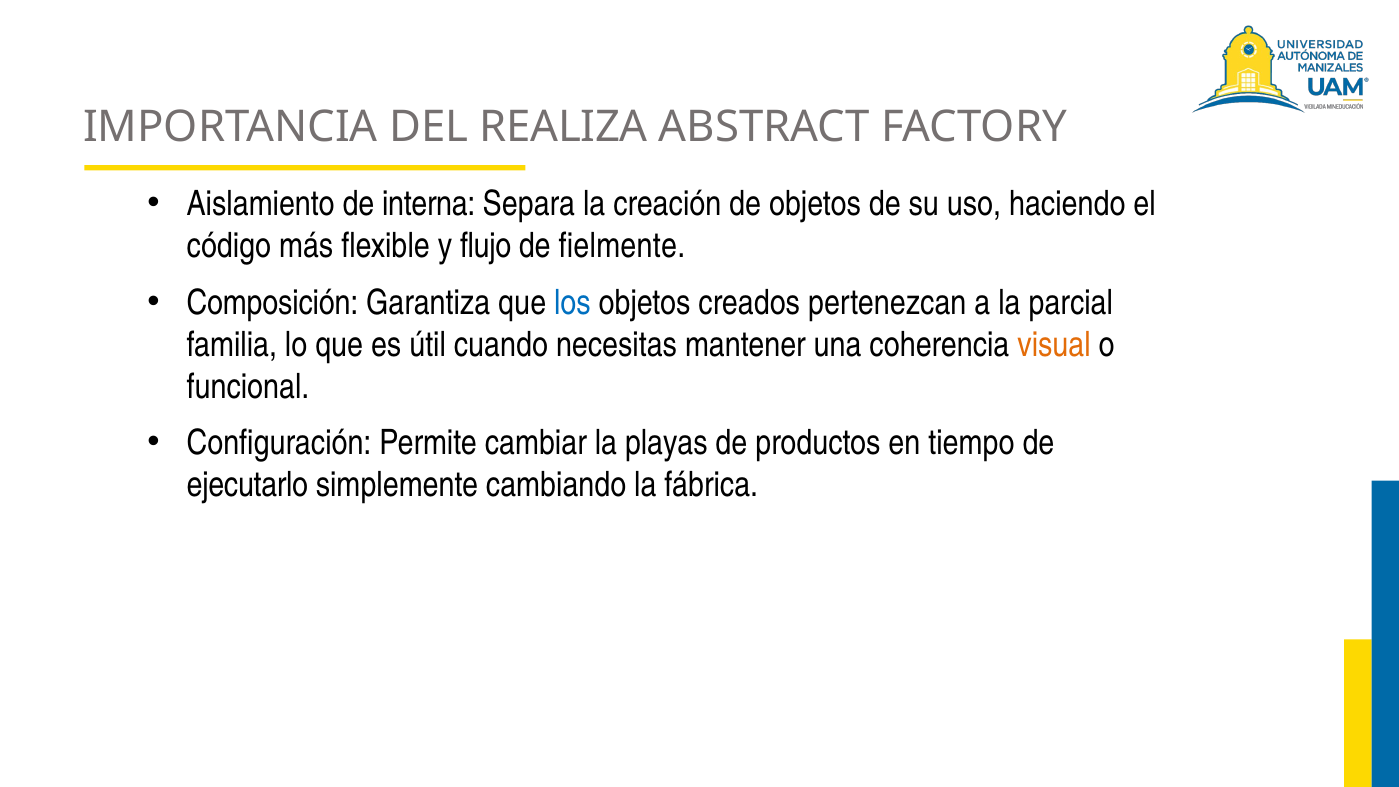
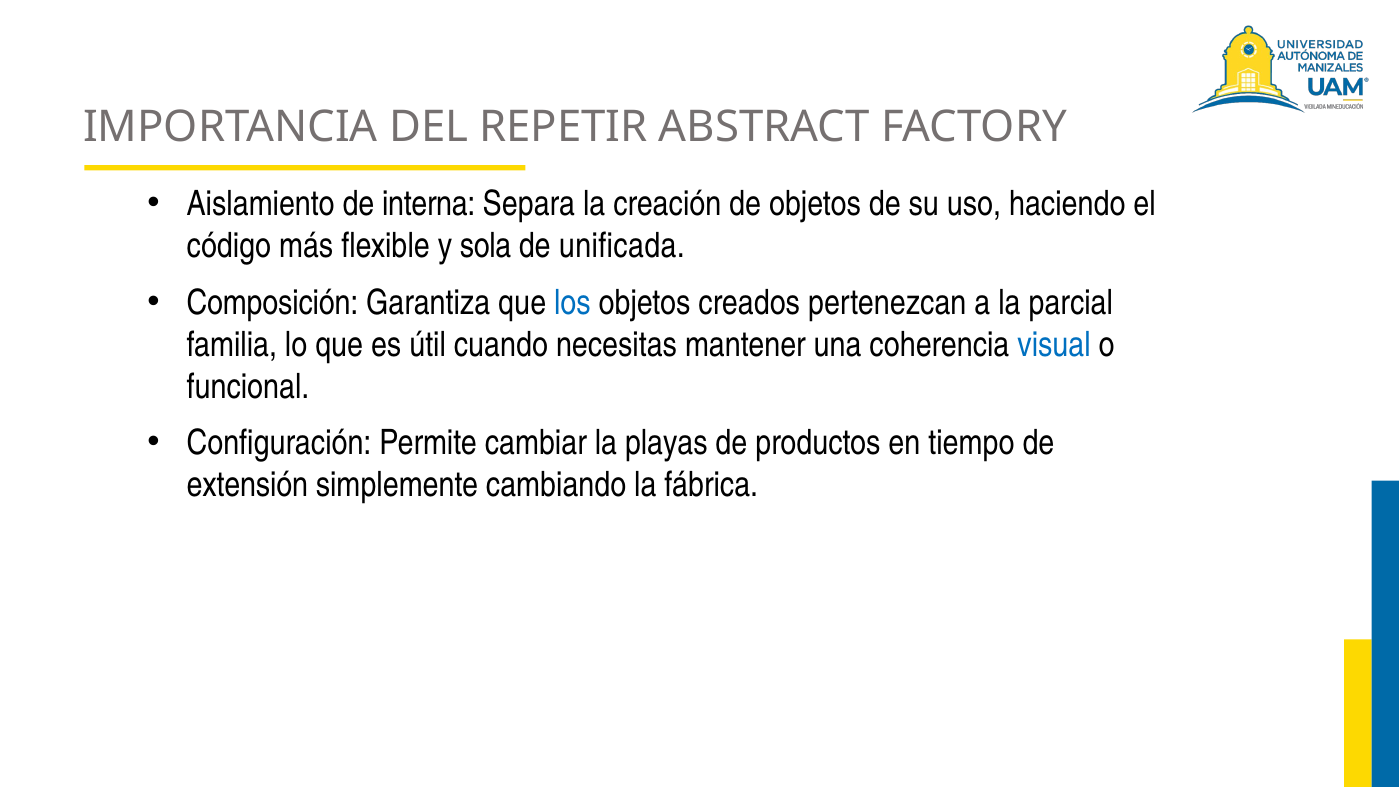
REALIZA: REALIZA -> REPETIR
flujo: flujo -> sola
fielmente: fielmente -> unificada
visual colour: orange -> blue
ejecutarlo: ejecutarlo -> extensión
